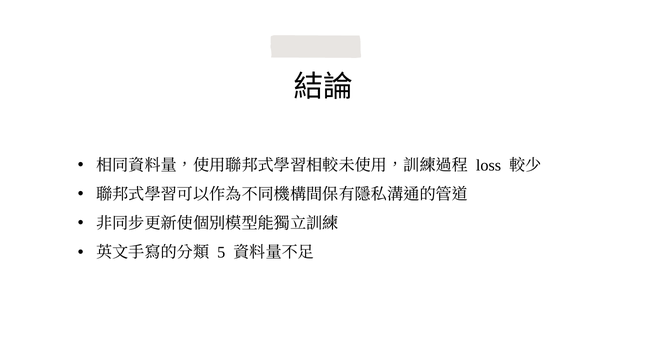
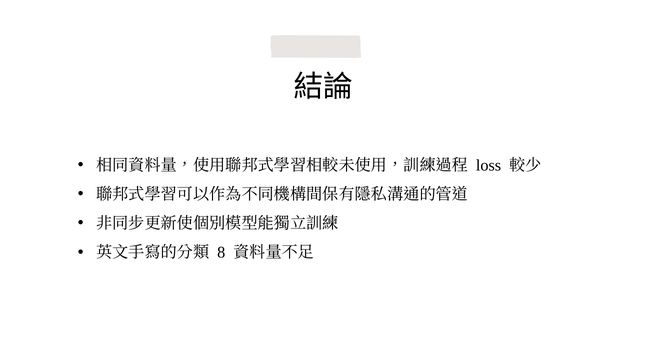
5: 5 -> 8
